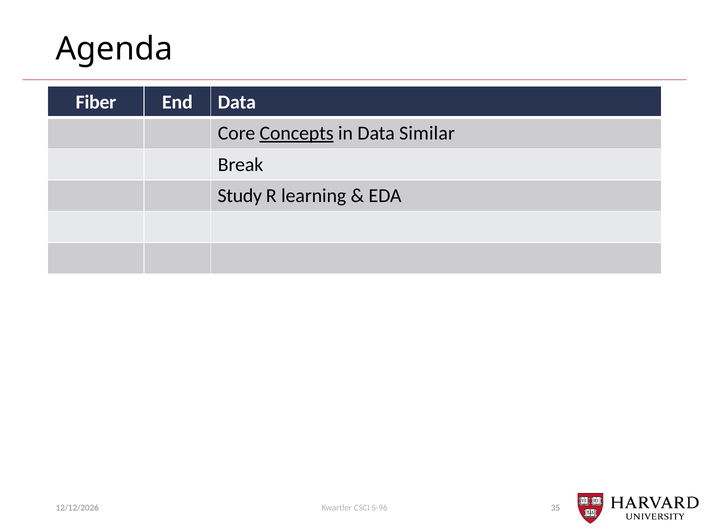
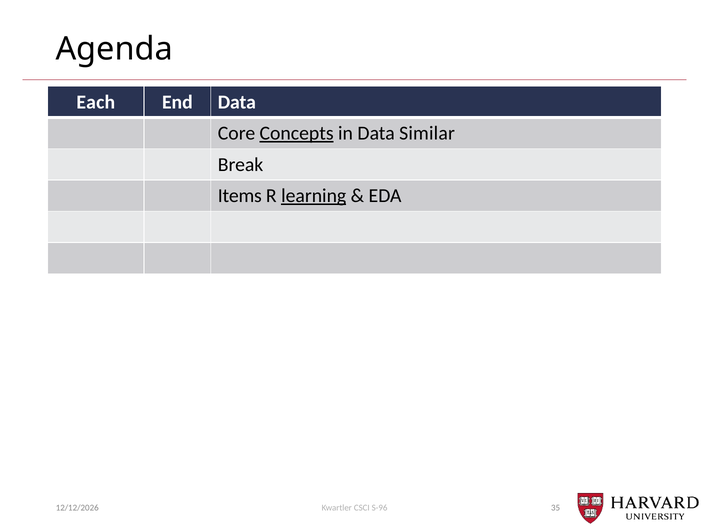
Fiber: Fiber -> Each
Study: Study -> Items
learning underline: none -> present
